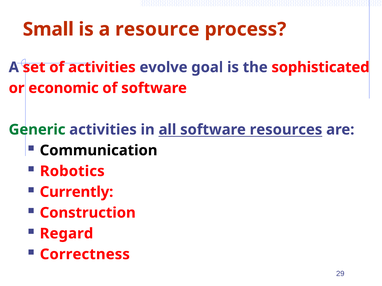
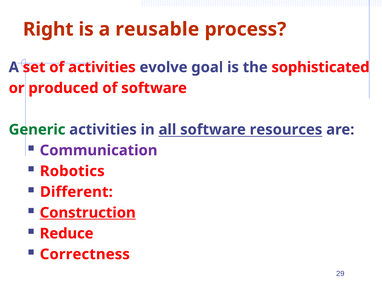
Small: Small -> Right
resource: resource -> reusable
economic: economic -> produced
Communication colour: black -> purple
Currently: Currently -> Different
Construction underline: none -> present
Regard: Regard -> Reduce
